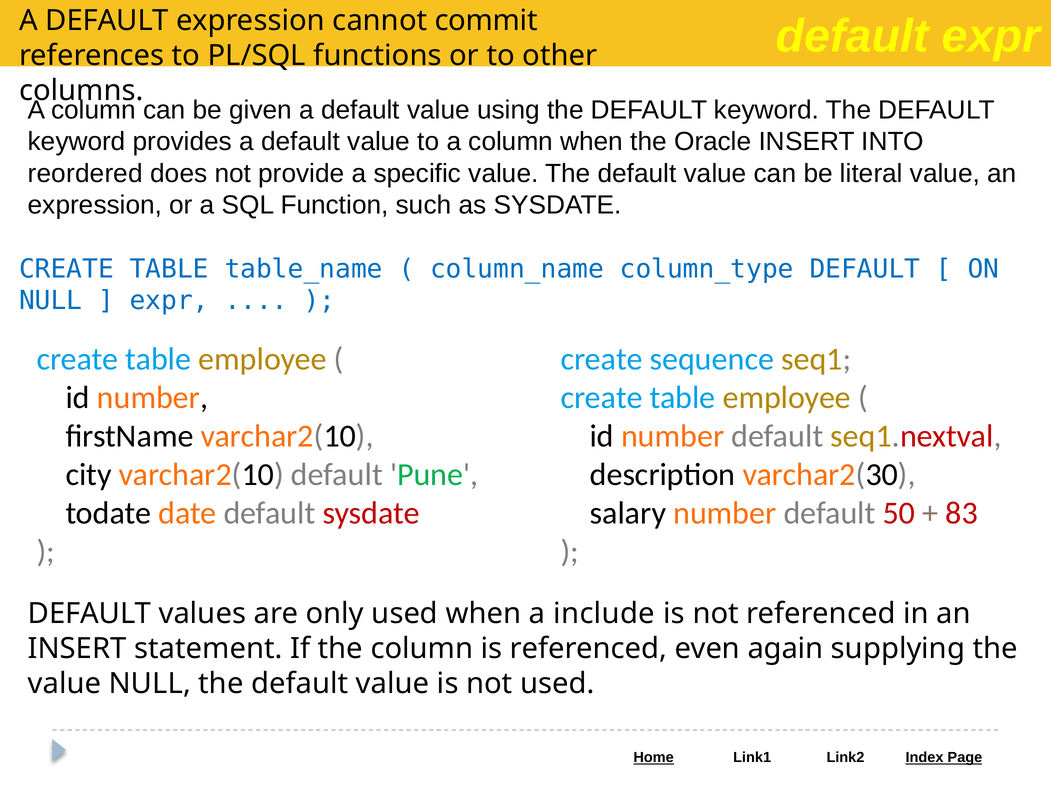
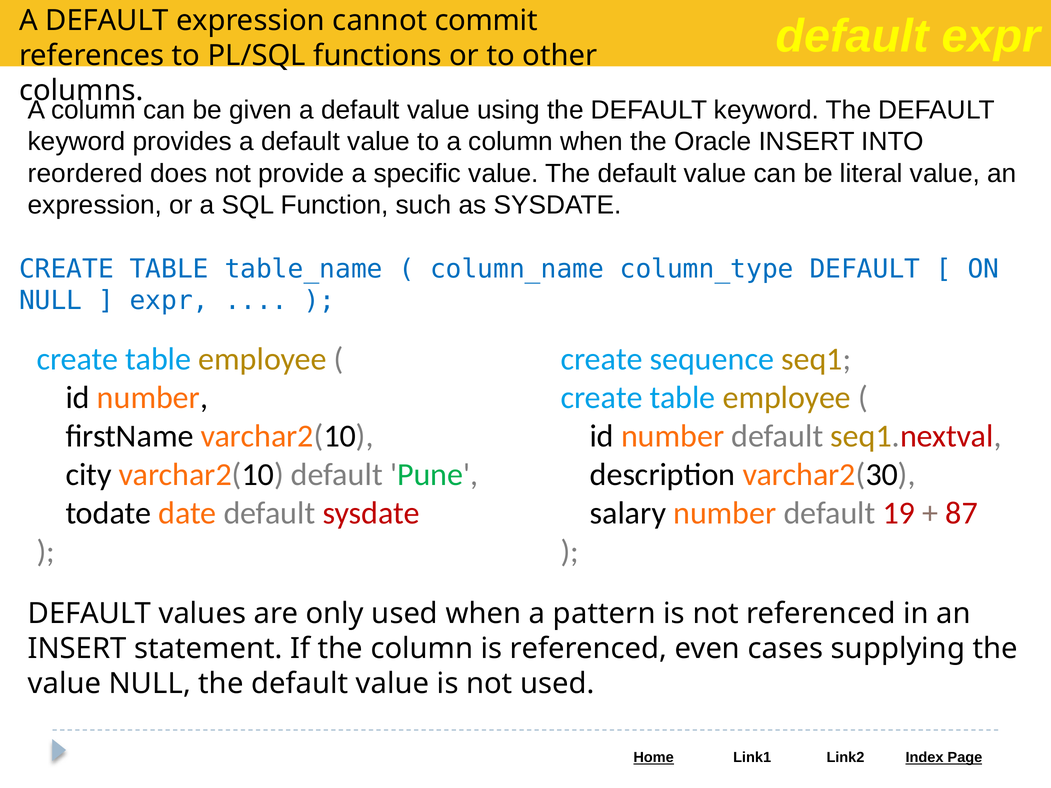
50: 50 -> 19
83: 83 -> 87
include: include -> pattern
again: again -> cases
